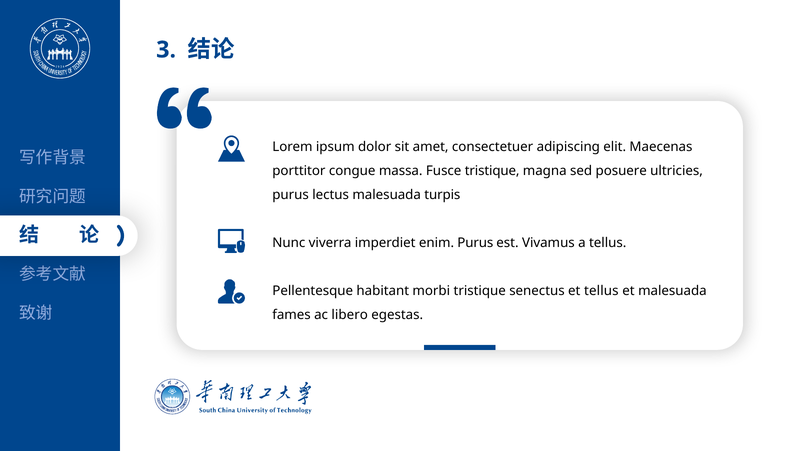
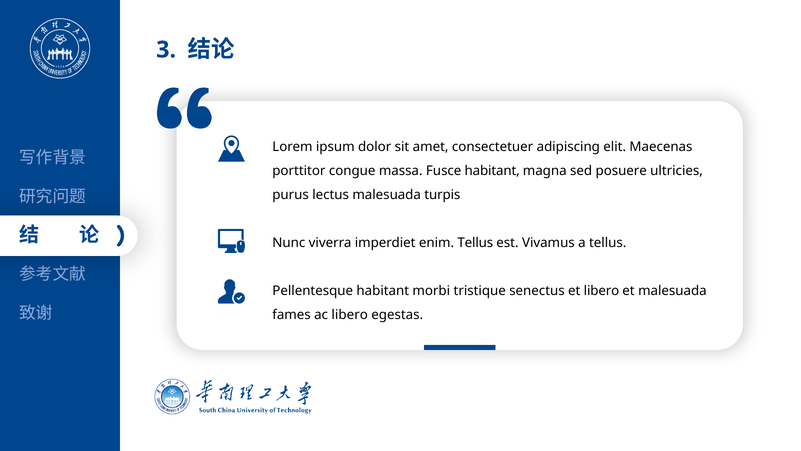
Fusce tristique: tristique -> habitant
enim Purus: Purus -> Tellus
et tellus: tellus -> libero
